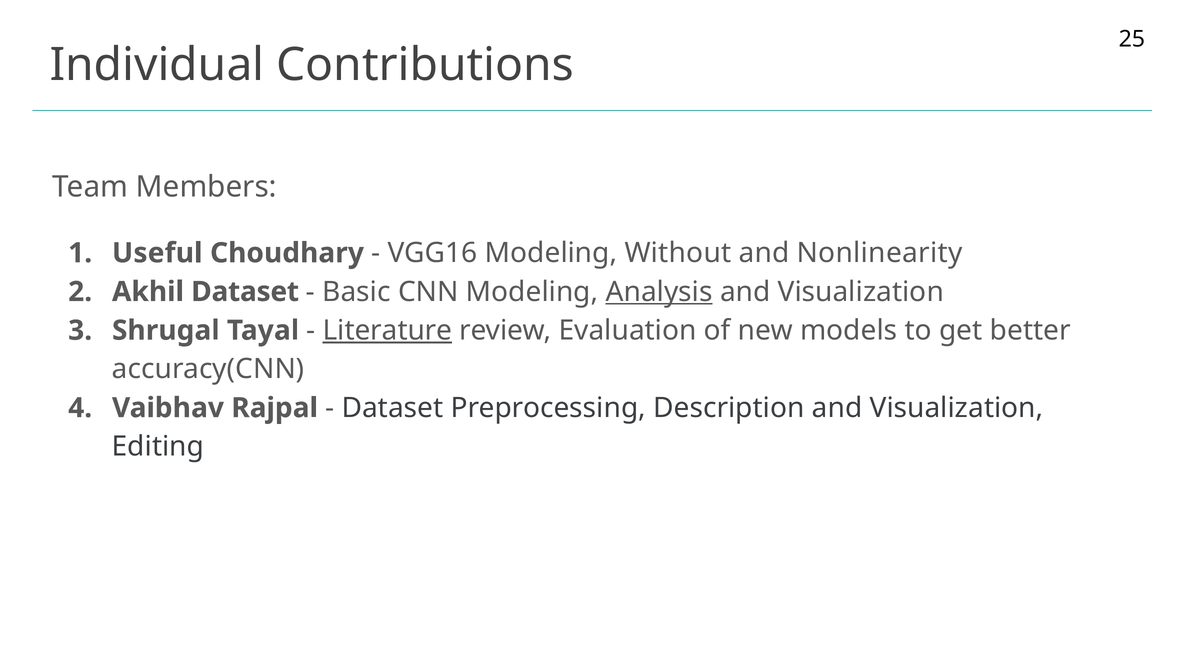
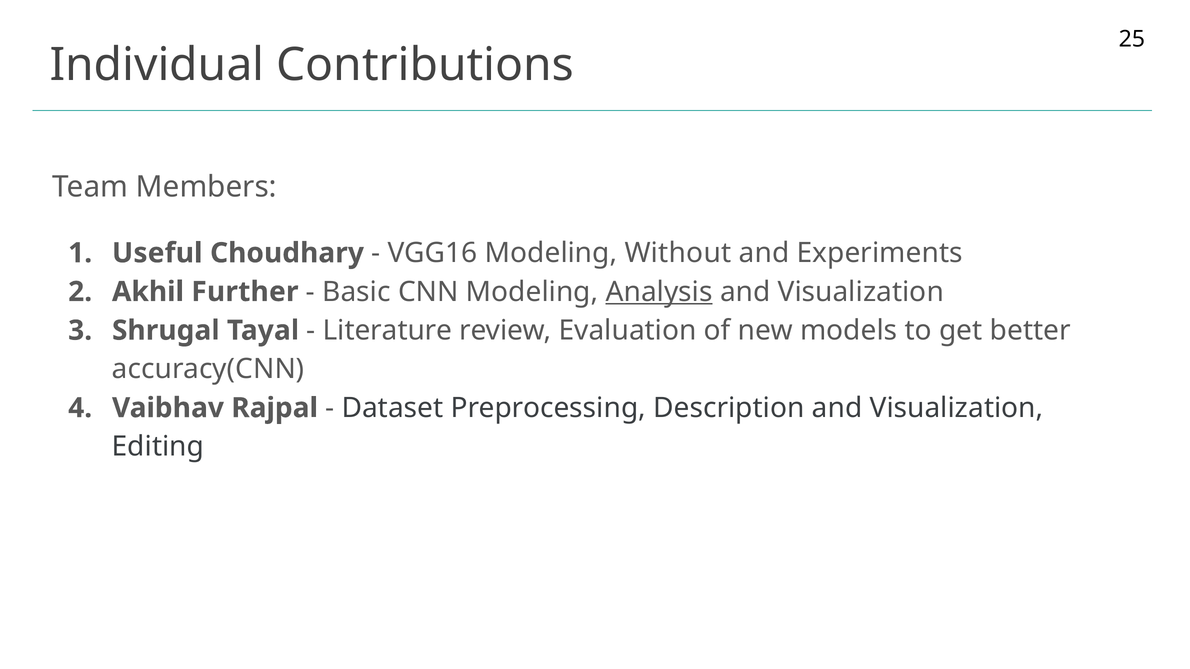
Nonlinearity: Nonlinearity -> Experiments
Akhil Dataset: Dataset -> Further
Literature underline: present -> none
